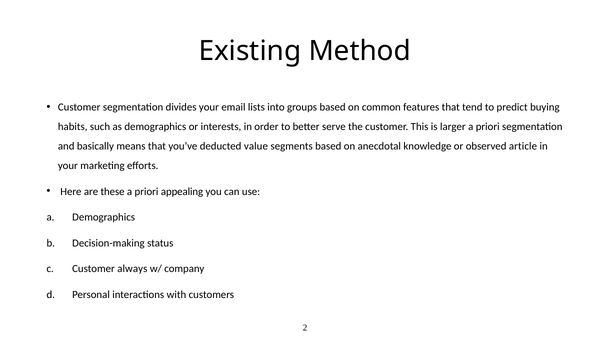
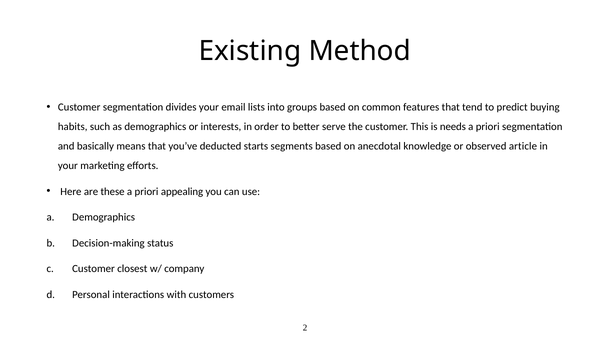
larger: larger -> needs
value: value -> starts
always: always -> closest
